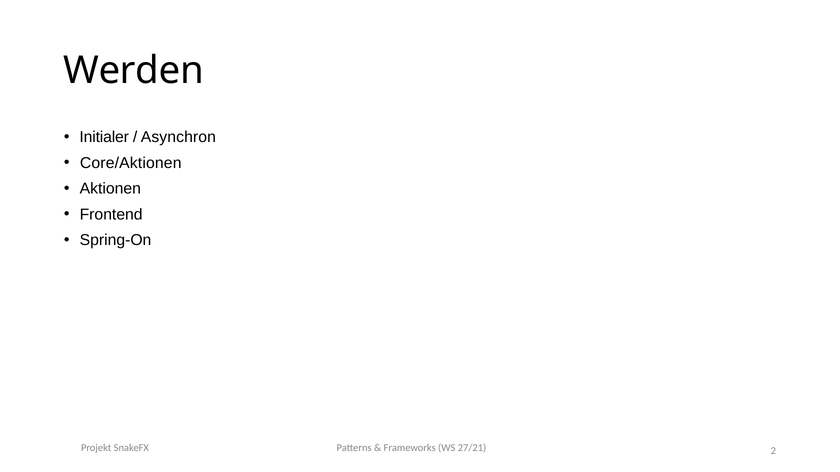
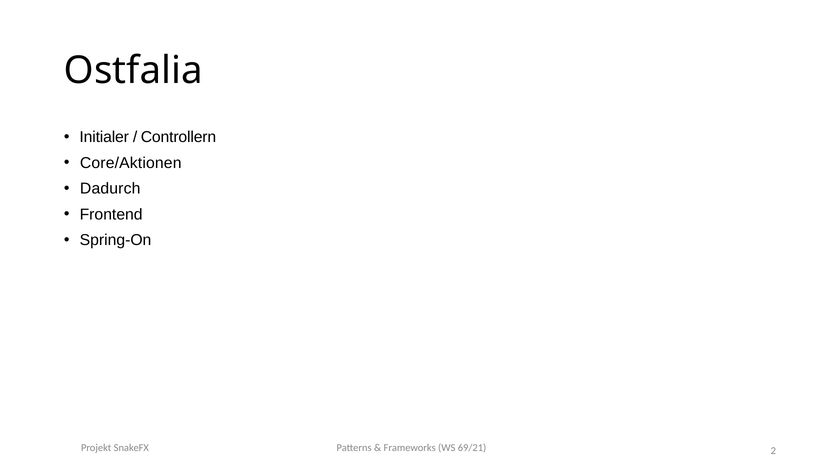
Werden: Werden -> Ostfalia
Asynchron: Asynchron -> Controllern
Aktionen: Aktionen -> Dadurch
27/21: 27/21 -> 69/21
